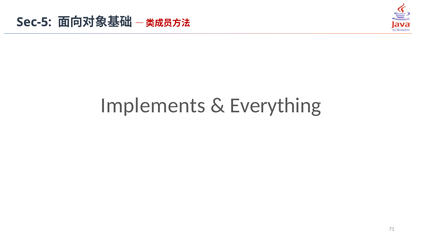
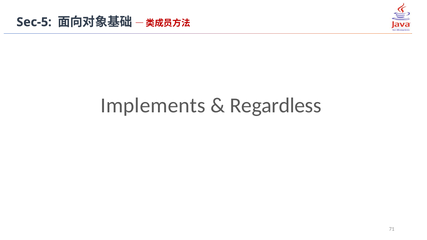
Everything: Everything -> Regardless
